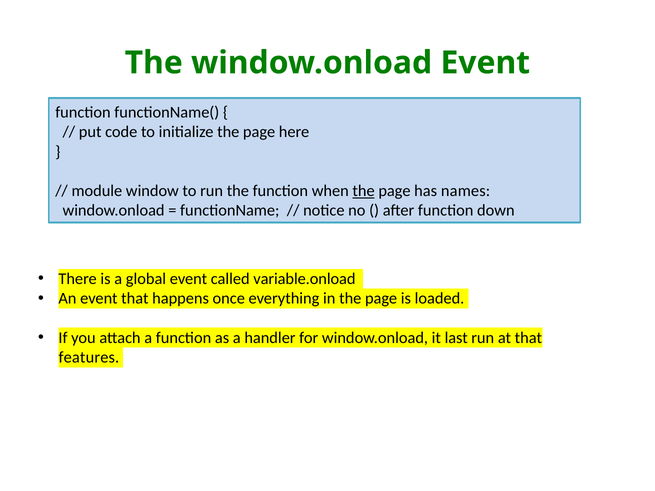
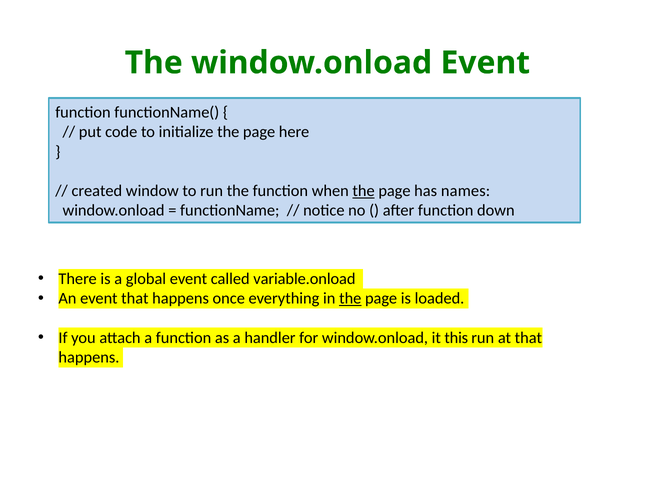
module: module -> created
the at (350, 299) underline: none -> present
last: last -> this
features at (89, 358): features -> happens
